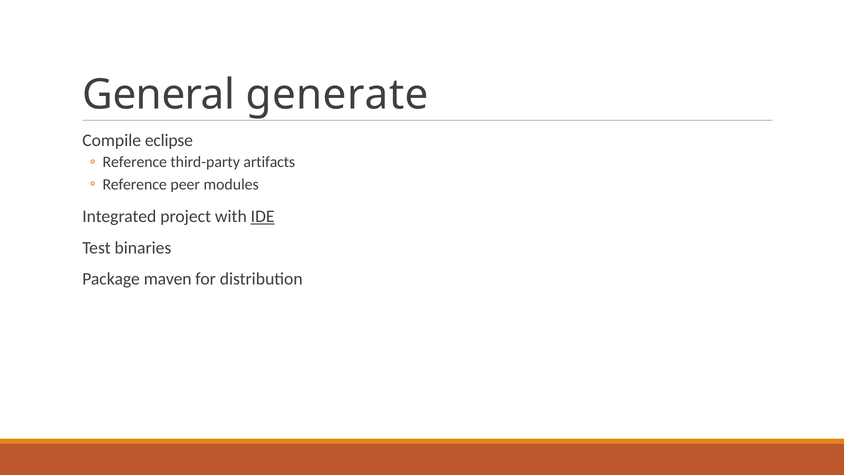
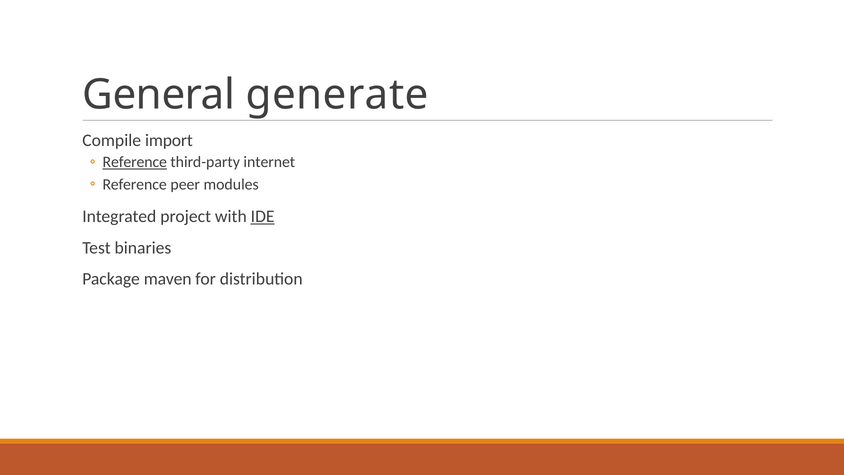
eclipse: eclipse -> import
Reference at (135, 162) underline: none -> present
artifacts: artifacts -> internet
